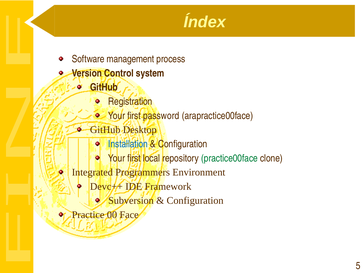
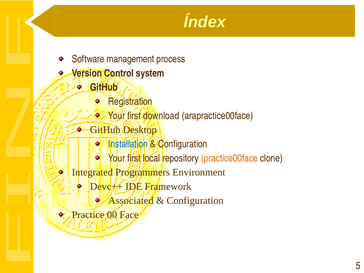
password: password -> download
practice00face colour: green -> orange
Subversion: Subversion -> Associated
